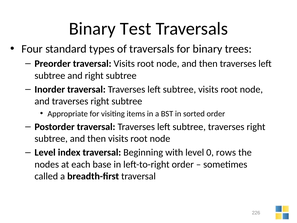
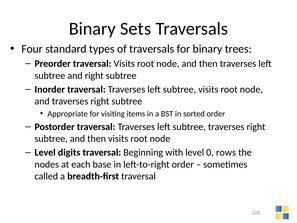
Test: Test -> Sets
index: index -> digits
